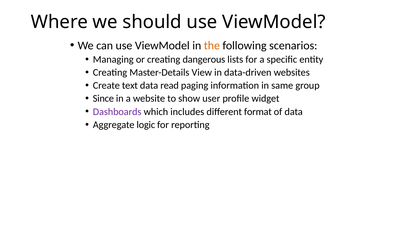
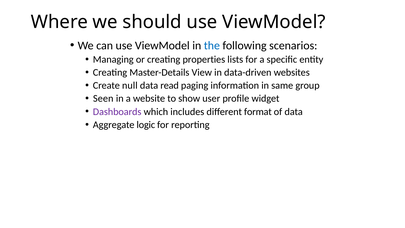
the colour: orange -> blue
dangerous: dangerous -> properties
text: text -> null
Since: Since -> Seen
